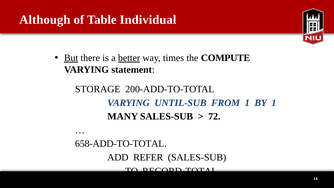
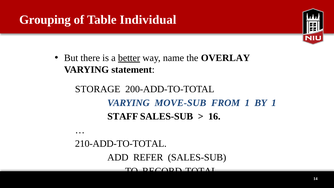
Although: Although -> Grouping
But underline: present -> none
times: times -> name
COMPUTE: COMPUTE -> OVERLAY
UNTIL-SUB: UNTIL-SUB -> MOVE-SUB
MANY: MANY -> STAFF
72: 72 -> 16
658-ADD-TO-TOTAL: 658-ADD-TO-TOTAL -> 210-ADD-TO-TOTAL
